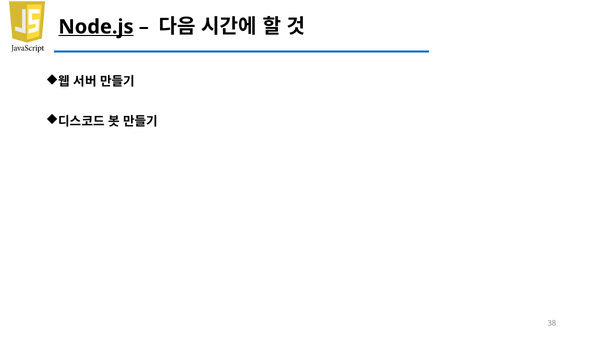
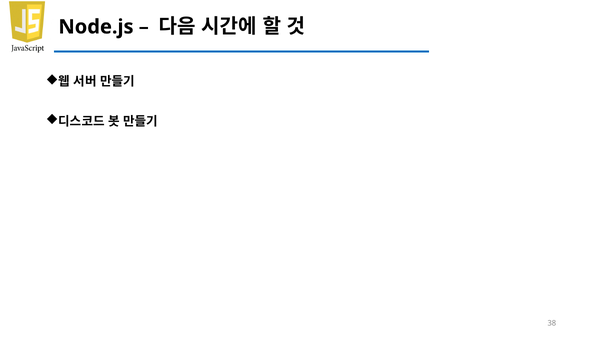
Node.js underline: present -> none
